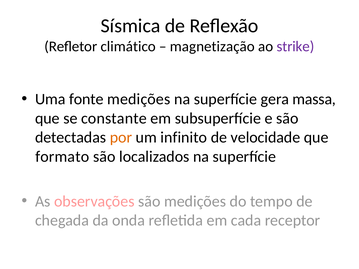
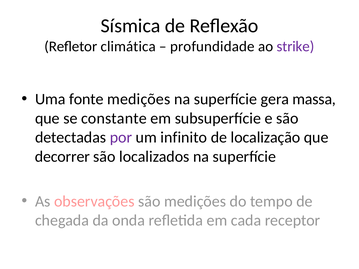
climático: climático -> climática
magnetização: magnetização -> profundidade
por colour: orange -> purple
velocidade: velocidade -> localização
formato: formato -> decorrer
